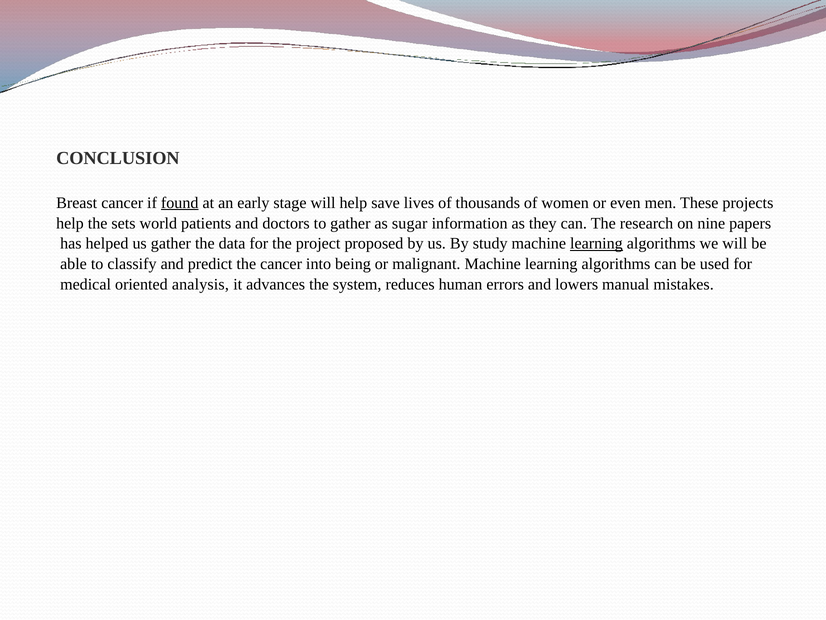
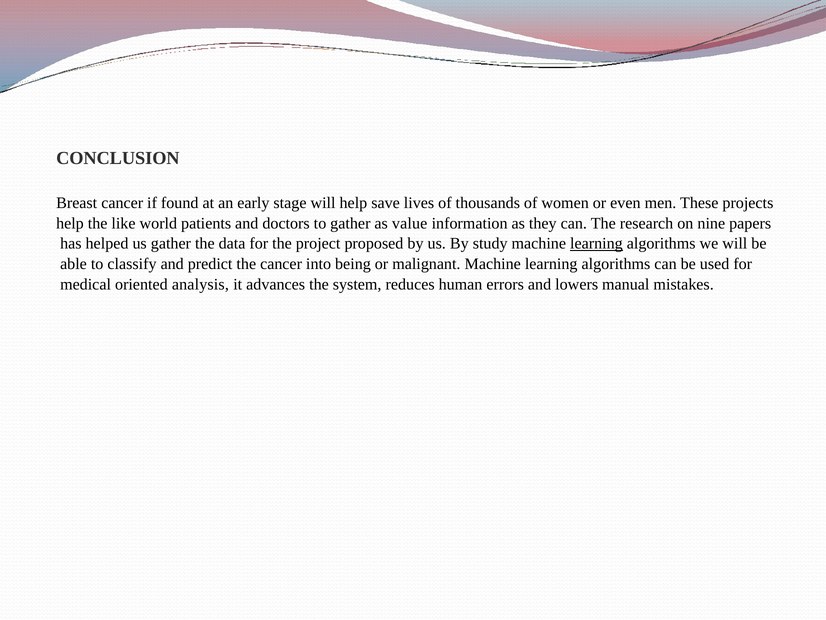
found underline: present -> none
sets: sets -> like
sugar: sugar -> value
